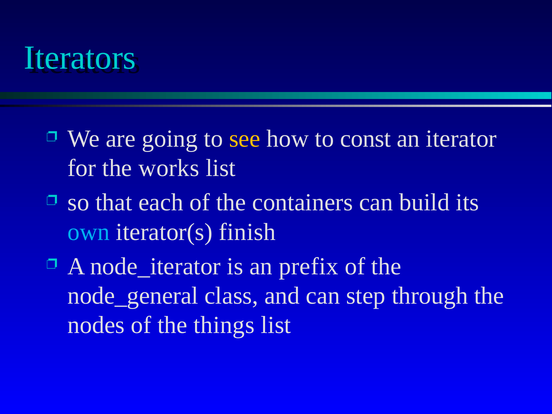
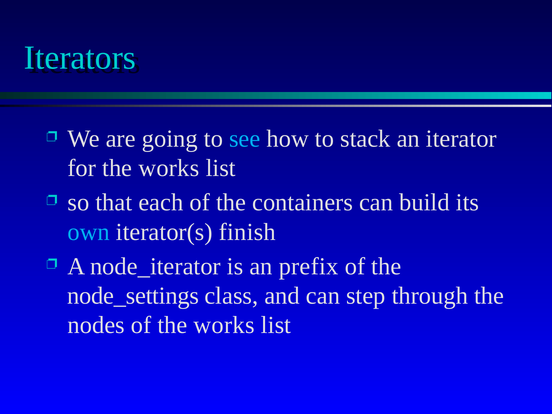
see colour: yellow -> light blue
const: const -> stack
node_general: node_general -> node_settings
of the things: things -> works
